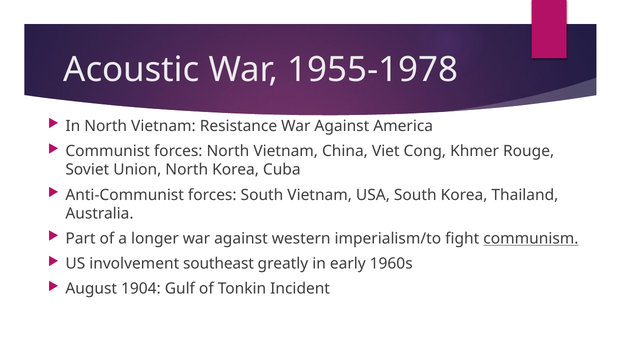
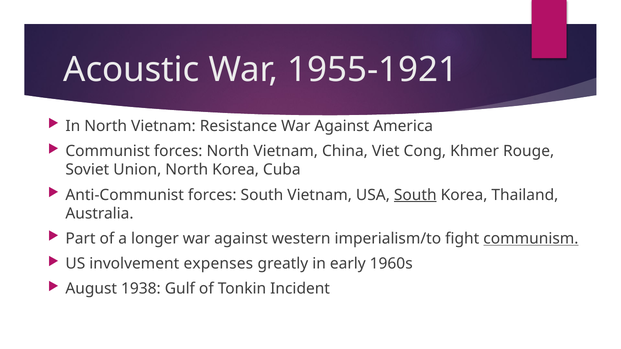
1955-1978: 1955-1978 -> 1955-1921
South at (415, 195) underline: none -> present
southeast: southeast -> expenses
1904: 1904 -> 1938
